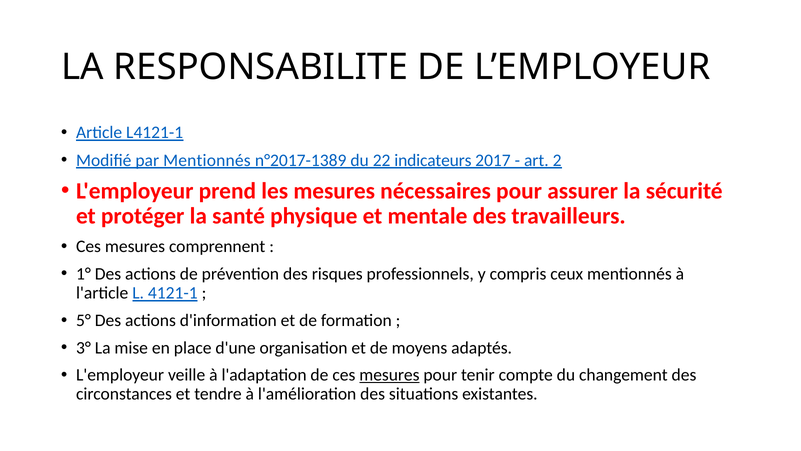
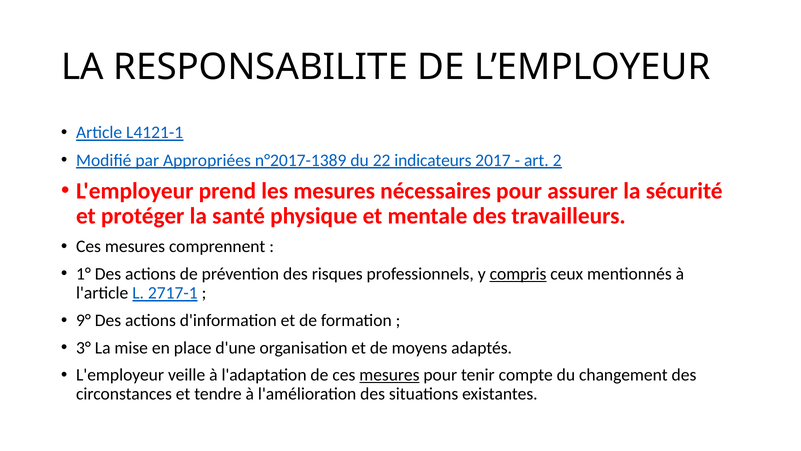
par Mentionnés: Mentionnés -> Appropriées
compris underline: none -> present
4121-1: 4121-1 -> 2717-1
5°: 5° -> 9°
